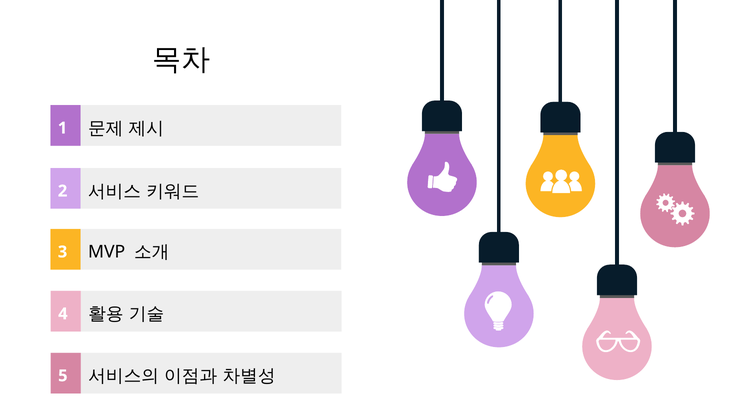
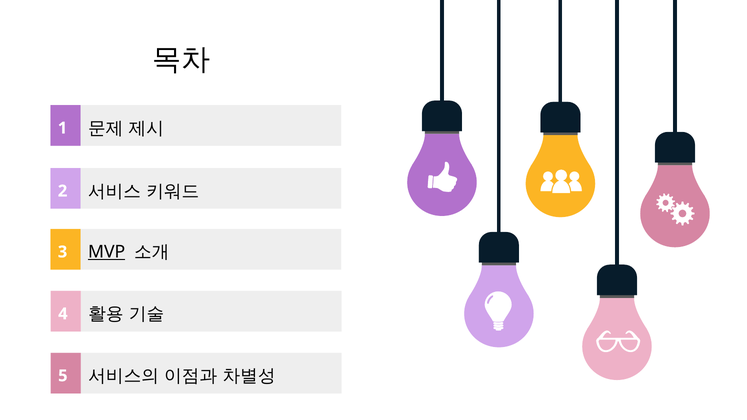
MVP underline: none -> present
